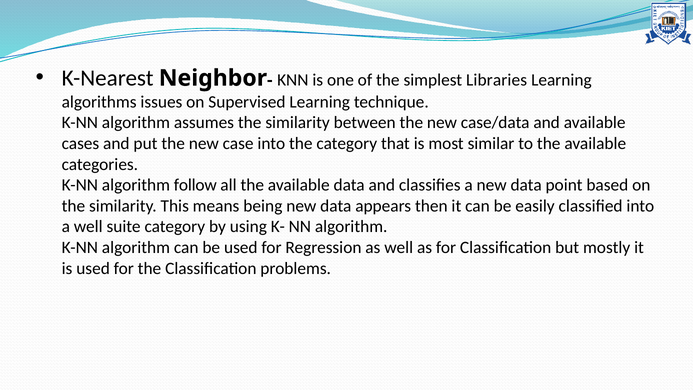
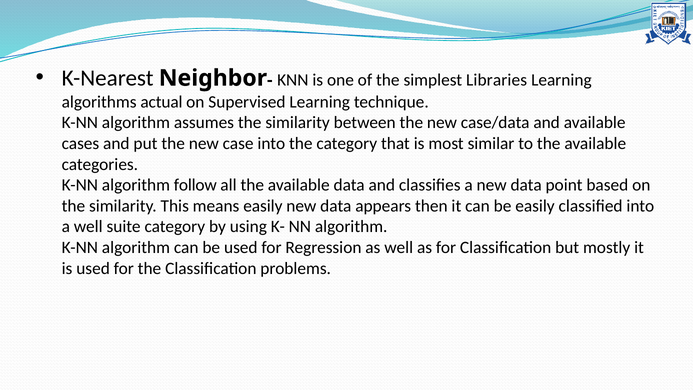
issues: issues -> actual
means being: being -> easily
